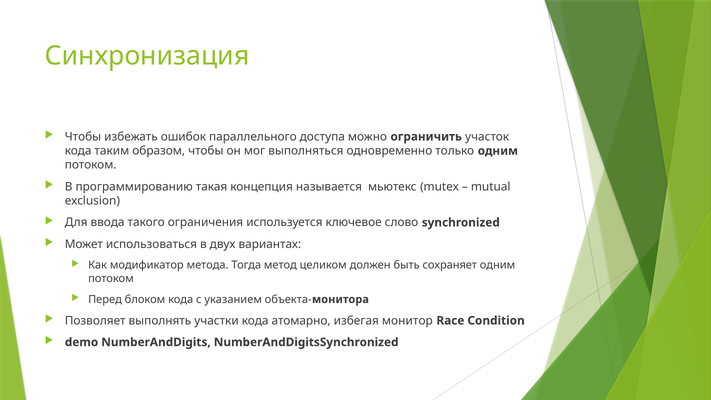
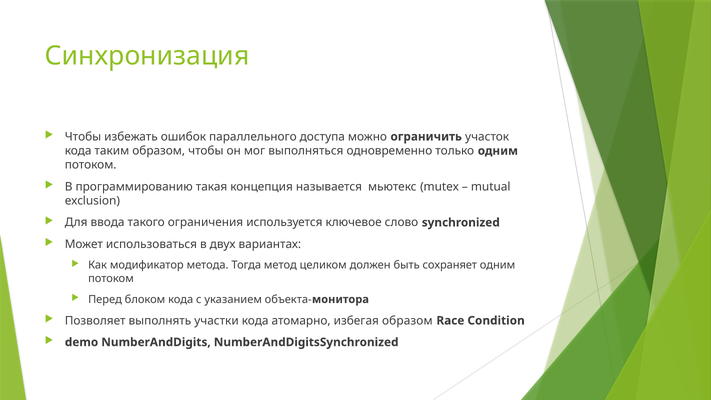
избегая монитор: монитор -> образом
